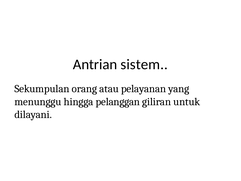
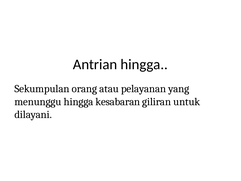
Antrian sistem: sistem -> hingga
pelanggan: pelanggan -> kesabaran
